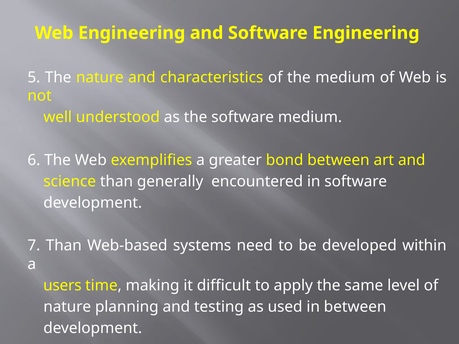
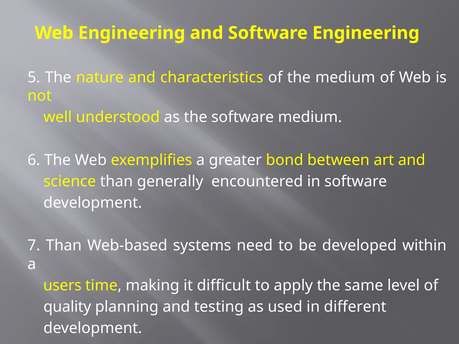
nature at (67, 307): nature -> quality
in between: between -> different
